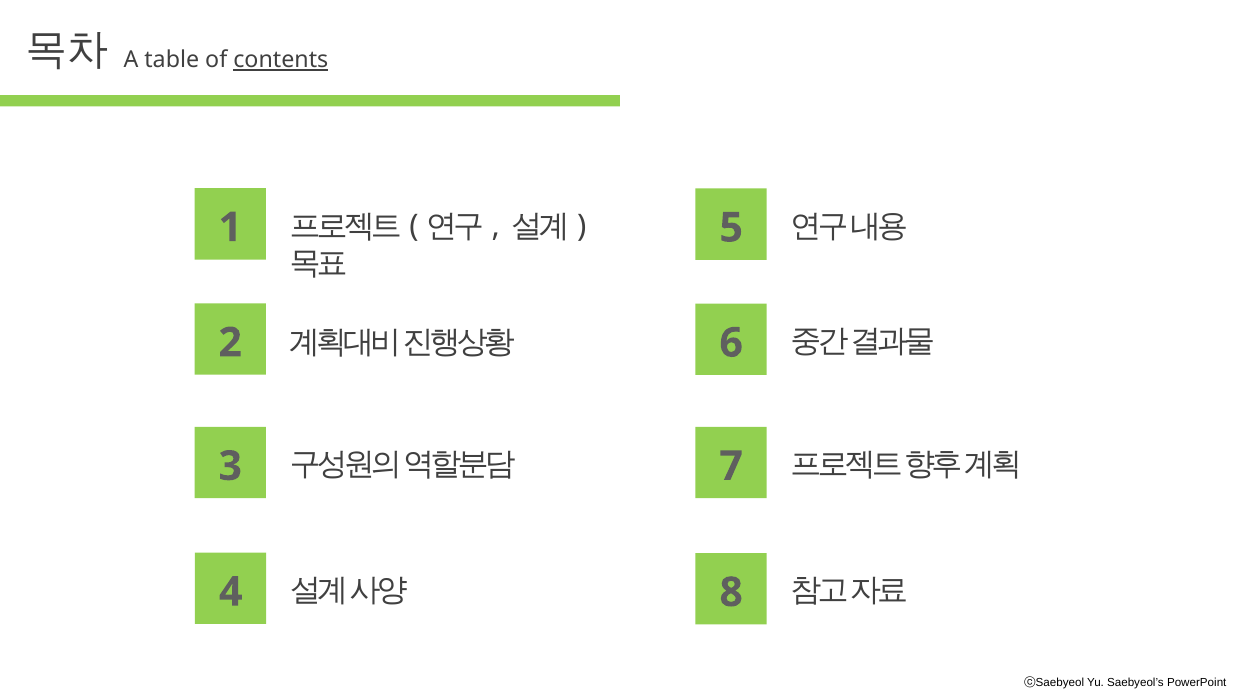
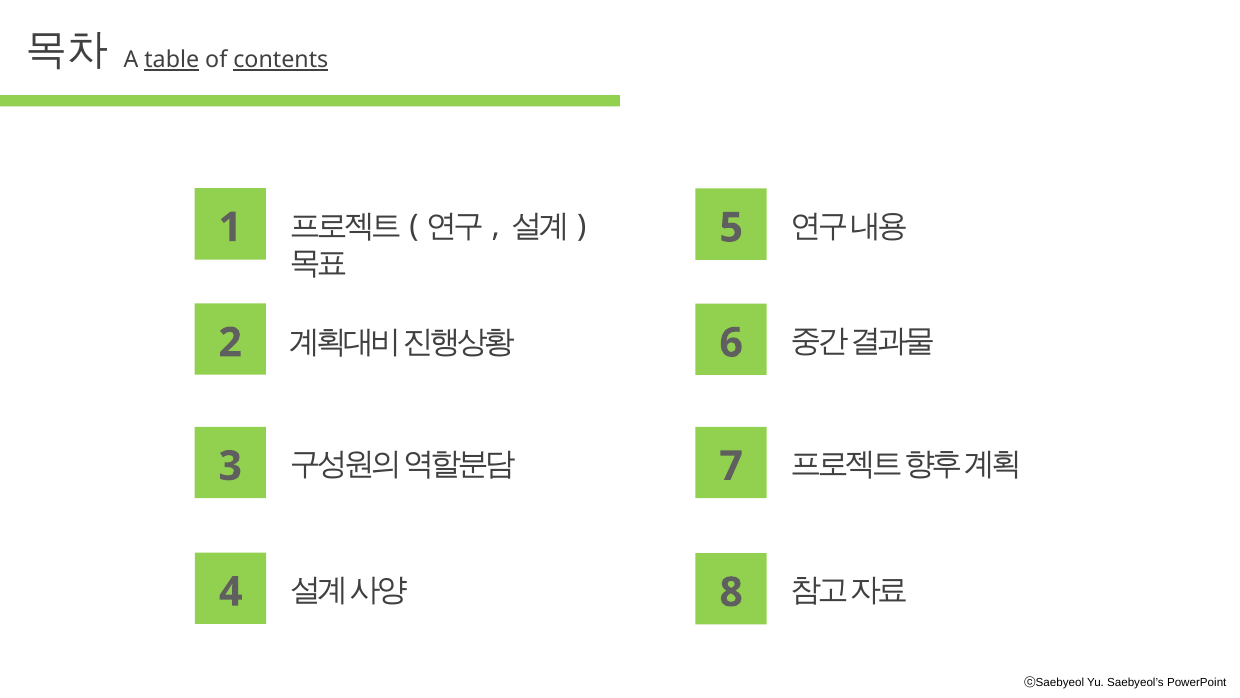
table underline: none -> present
